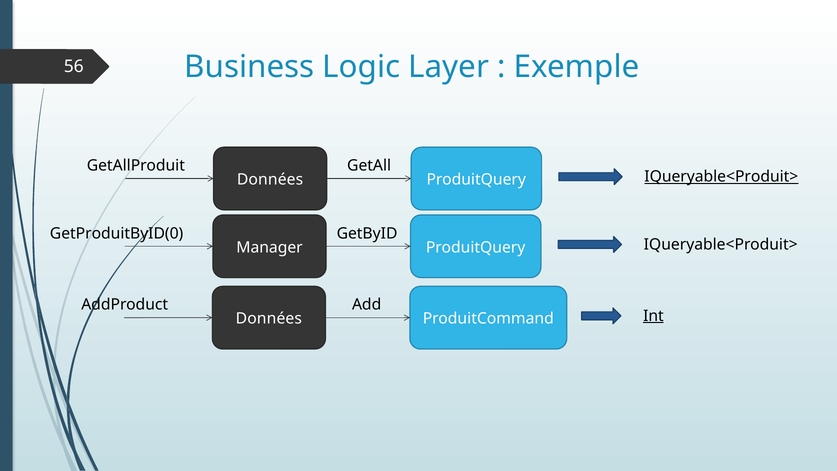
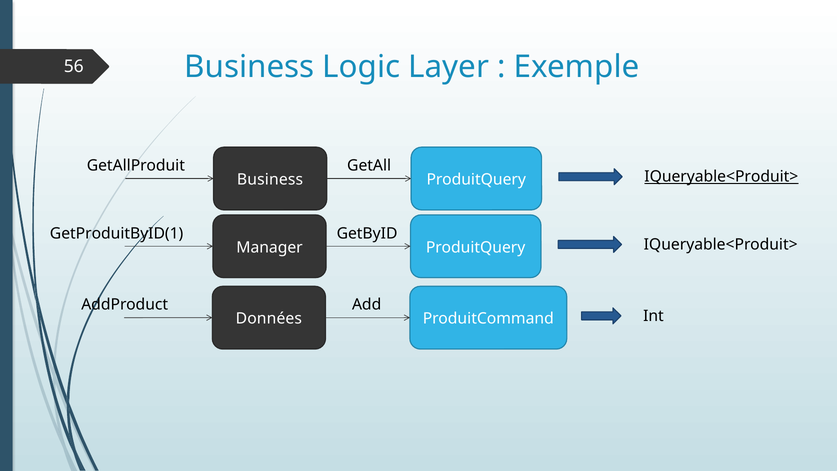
Données at (270, 180): Données -> Business
GetProduitByID(0: GetProduitByID(0 -> GetProduitByID(1
Int underline: present -> none
